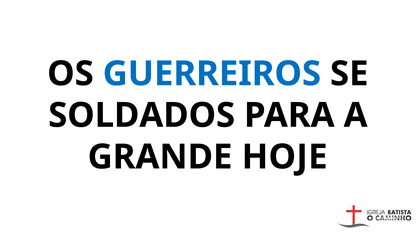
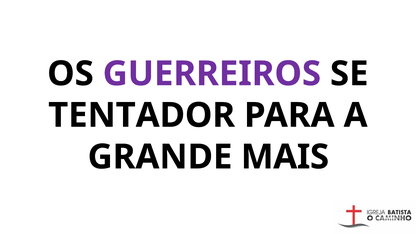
GUERREIROS colour: blue -> purple
SOLDADOS: SOLDADOS -> TENTADOR
HOJE: HOJE -> MAIS
